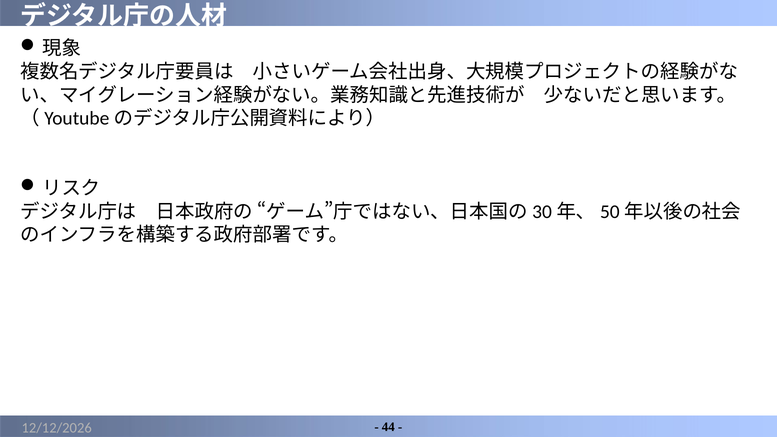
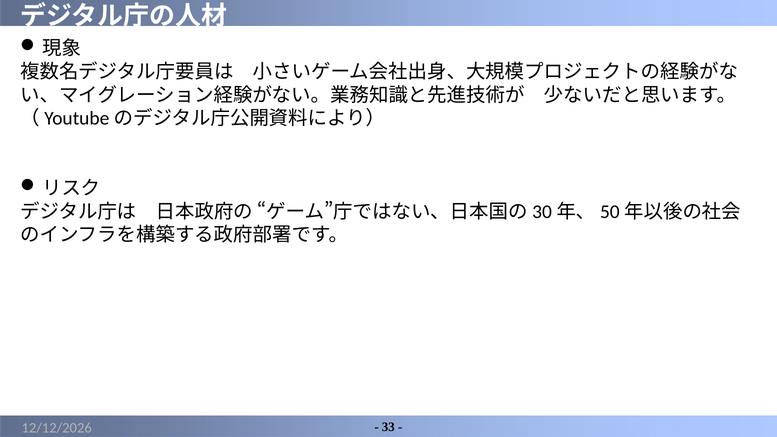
44: 44 -> 33
